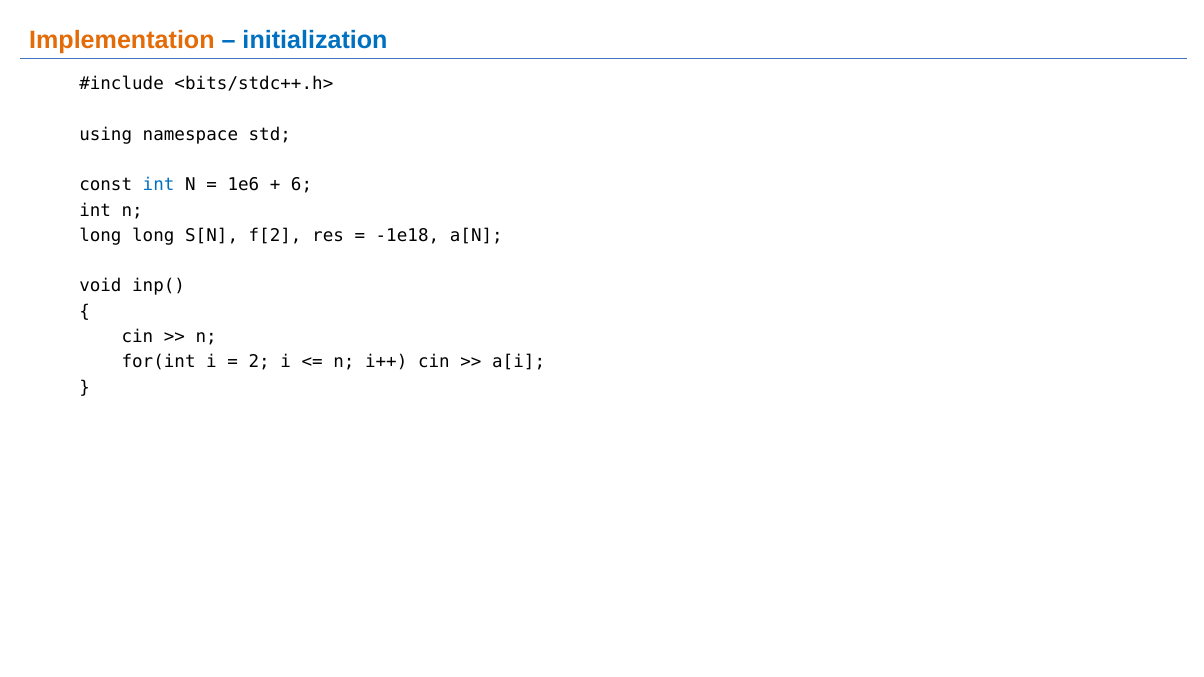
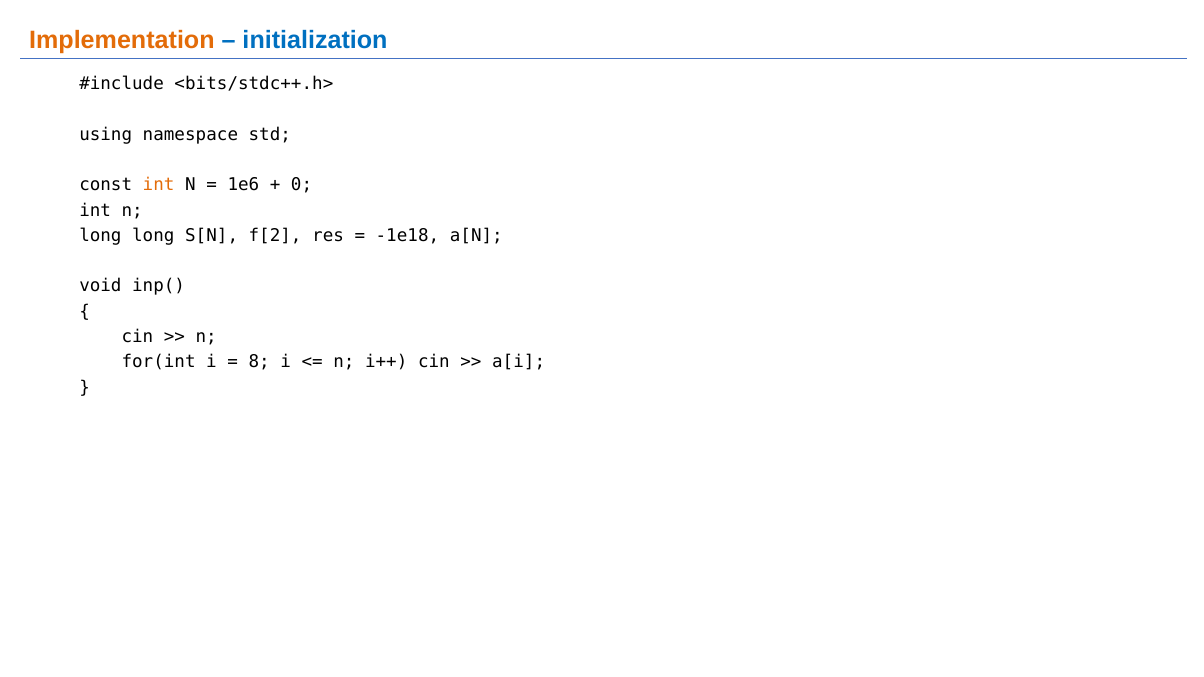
int at (159, 185) colour: blue -> orange
6: 6 -> 0
2: 2 -> 8
